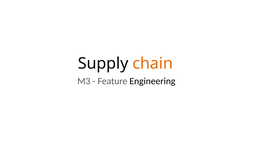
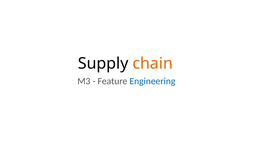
Engineering colour: black -> blue
